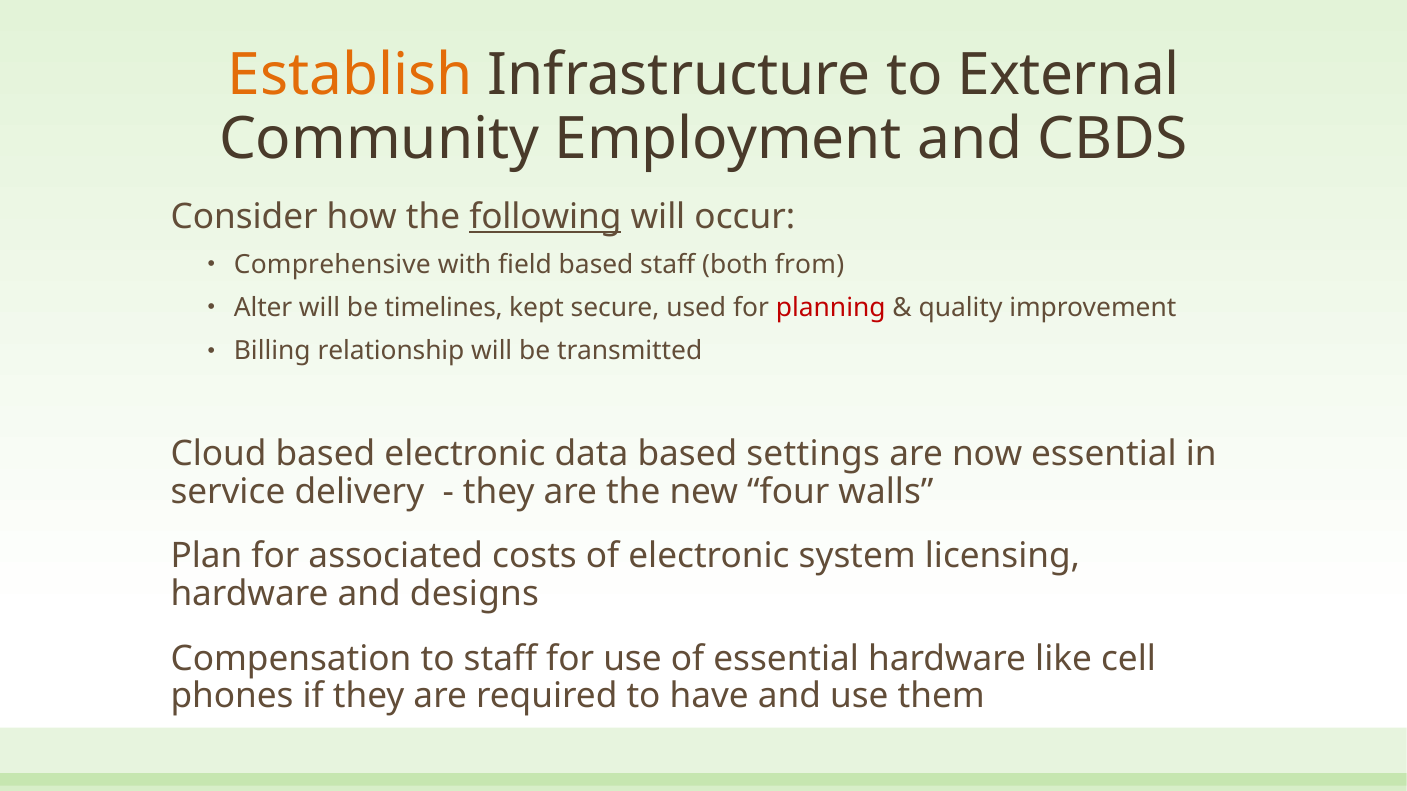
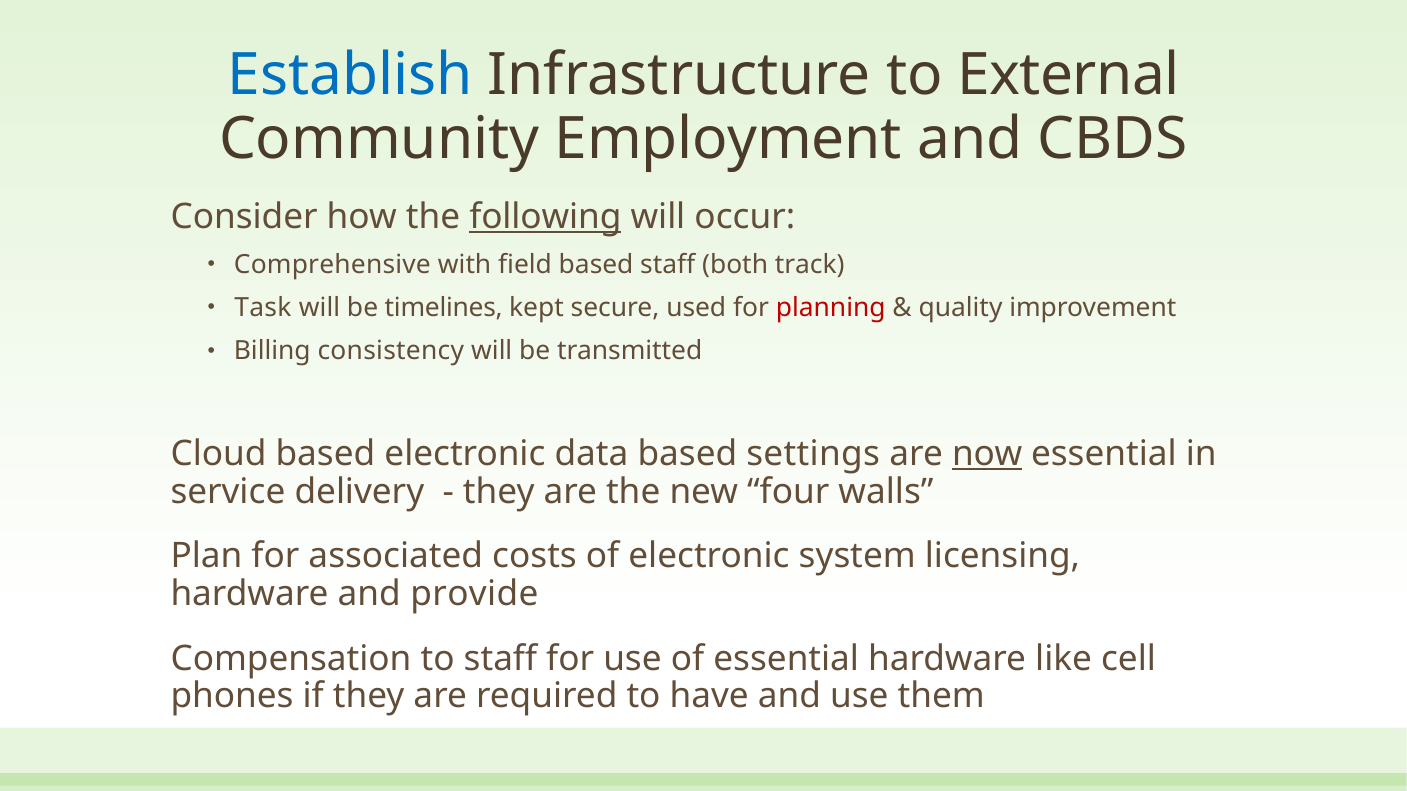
Establish colour: orange -> blue
from: from -> track
Alter: Alter -> Task
relationship: relationship -> consistency
now underline: none -> present
designs: designs -> provide
